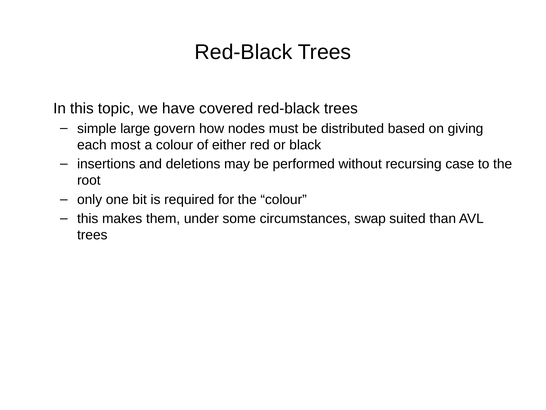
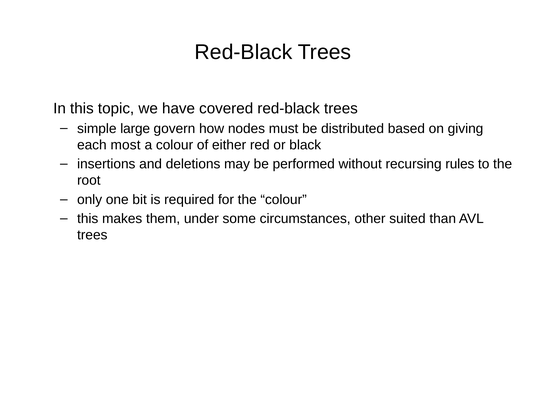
case: case -> rules
swap: swap -> other
